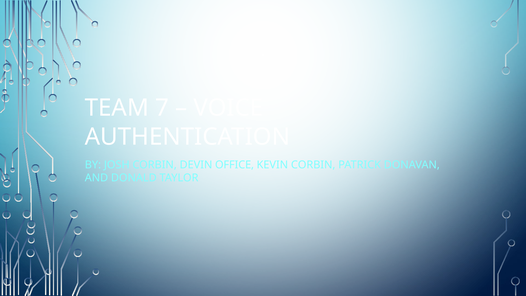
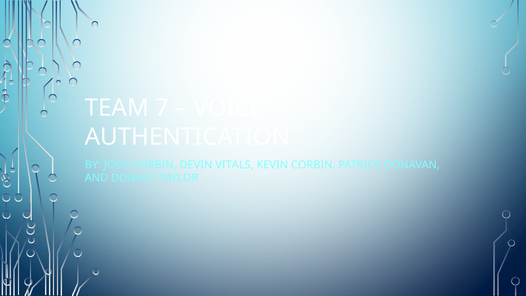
OFFICE: OFFICE -> VITALS
